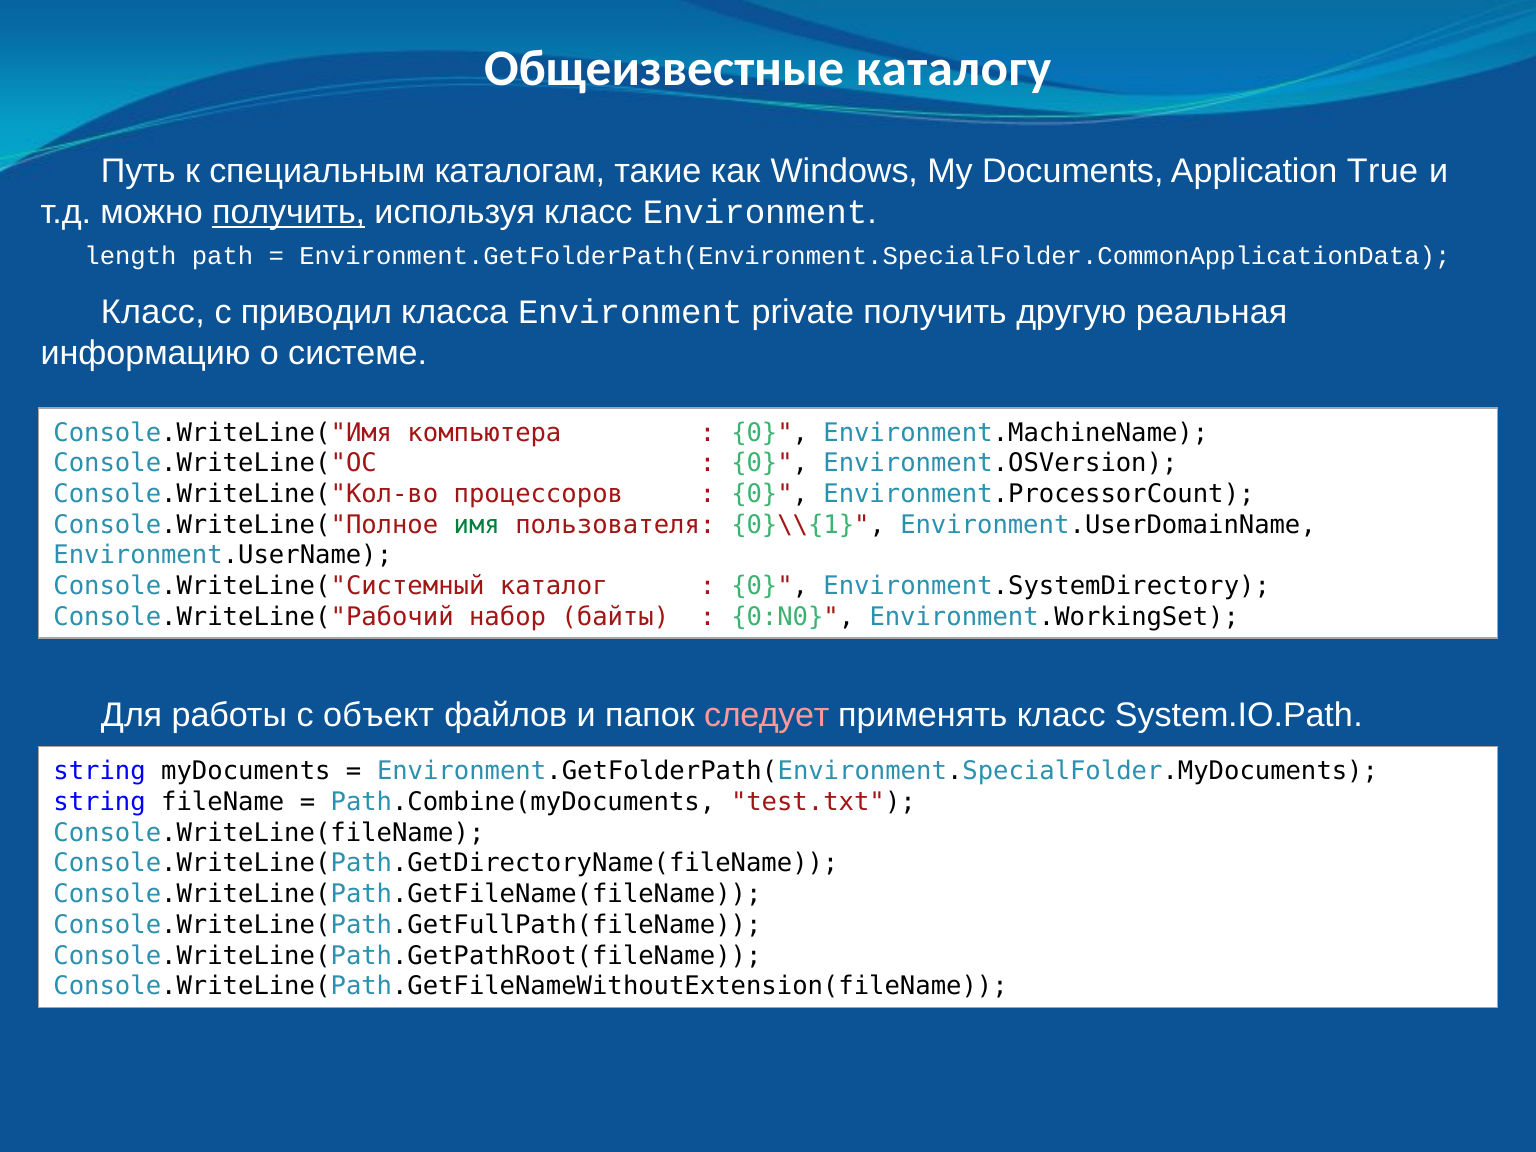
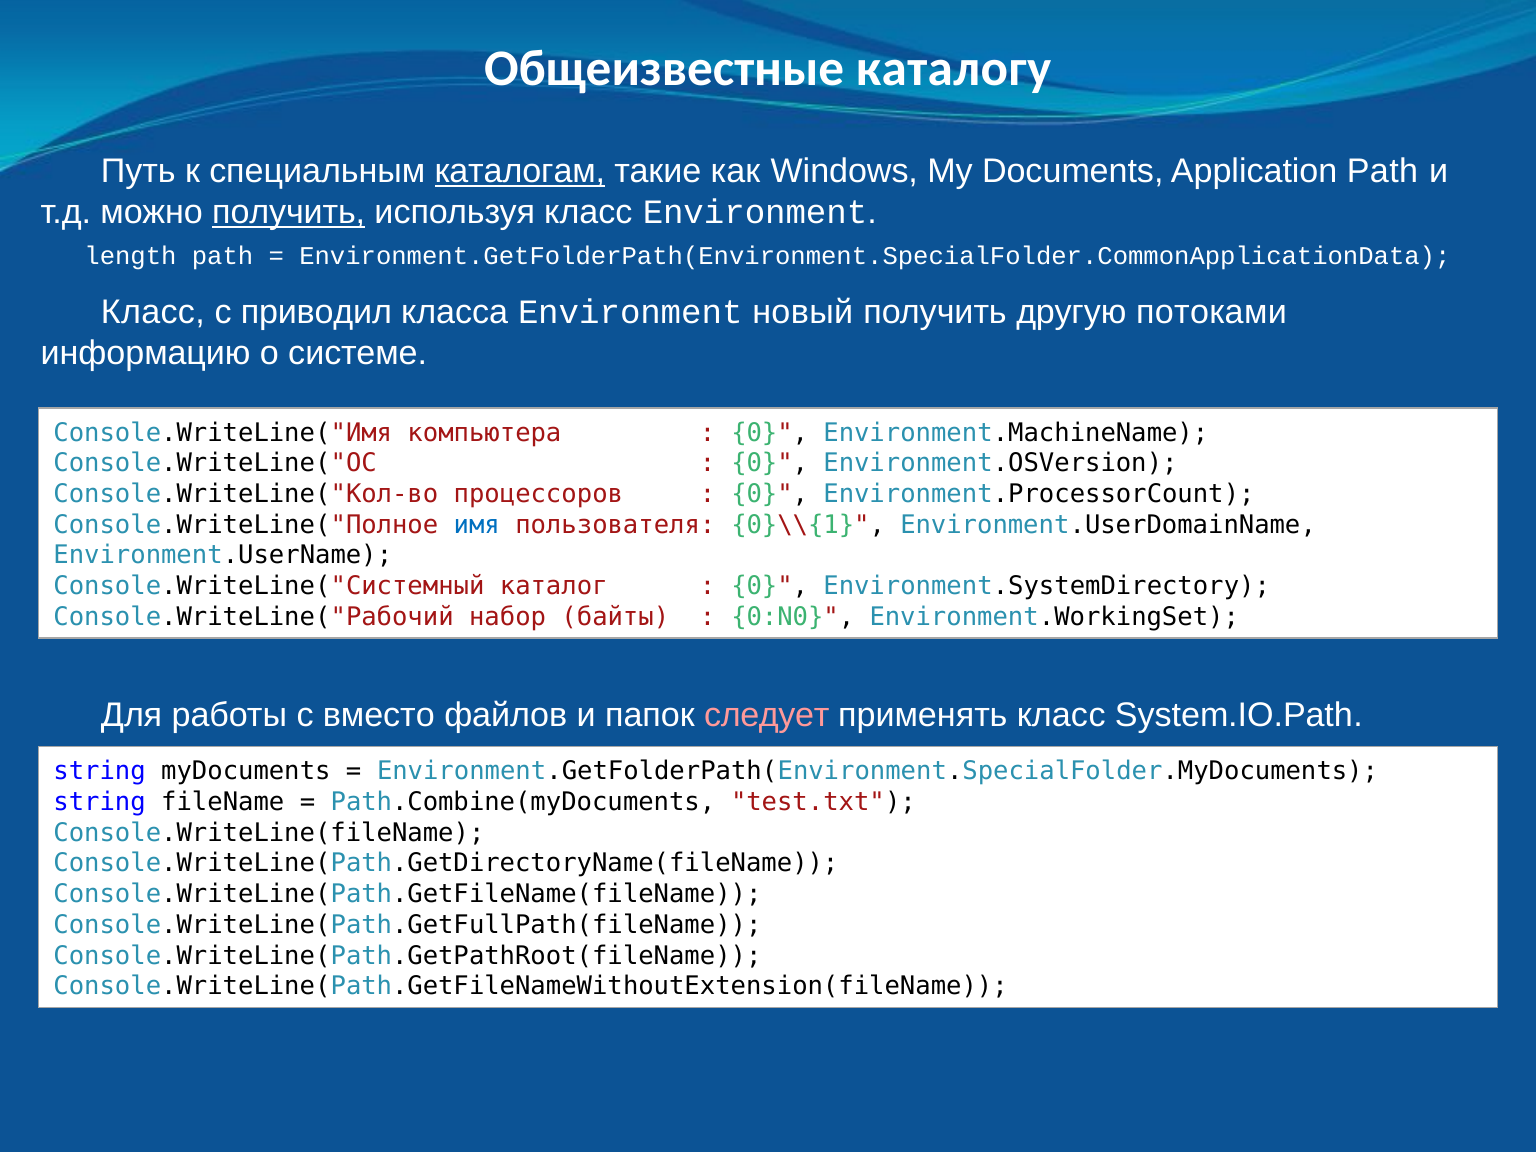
каталогам underline: none -> present
Application True: True -> Path
private: private -> новый
реальная: реальная -> потоками
имя colour: green -> blue
объект: объект -> вместо
